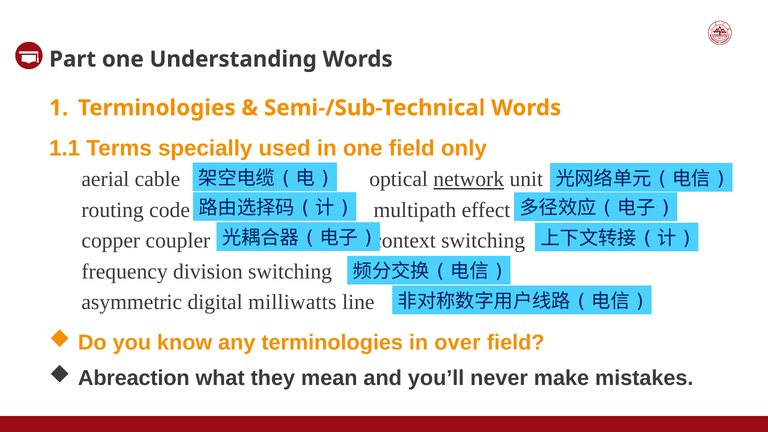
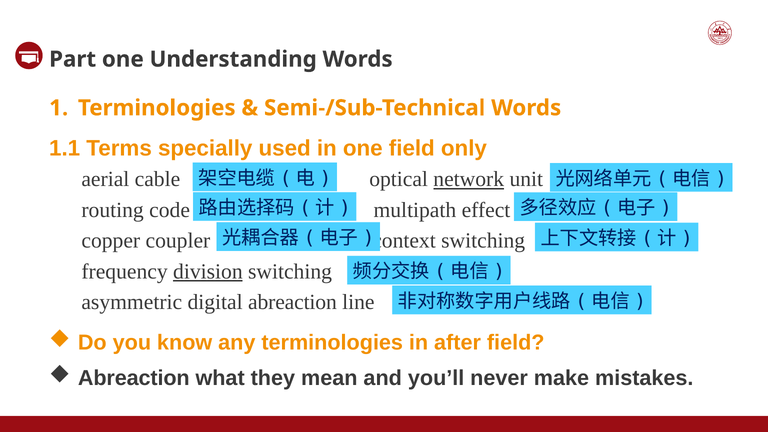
division underline: none -> present
digital milliwatts: milliwatts -> abreaction
over: over -> after
